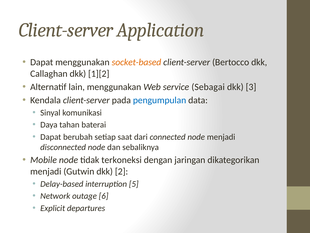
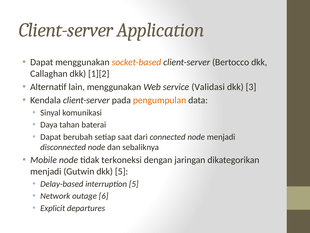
Sebagai: Sebagai -> Validasi
pengumpulan colour: blue -> orange
dkk 2: 2 -> 5
